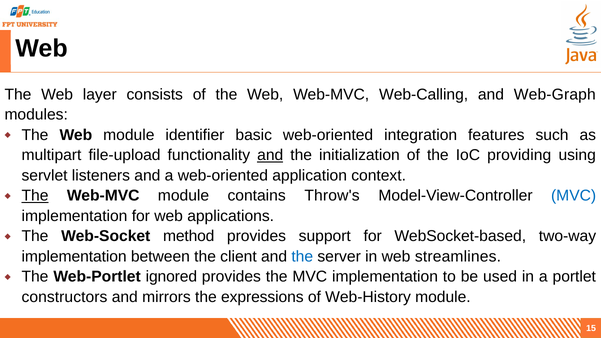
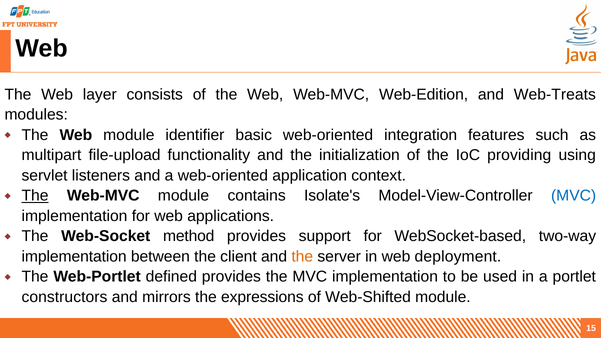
Web-Calling: Web-Calling -> Web-Edition
Web-Graph: Web-Graph -> Web-Treats
and at (270, 155) underline: present -> none
Throw's: Throw's -> Isolate's
the at (302, 257) colour: blue -> orange
streamlines: streamlines -> deployment
ignored: ignored -> defined
Web-History: Web-History -> Web-Shifted
